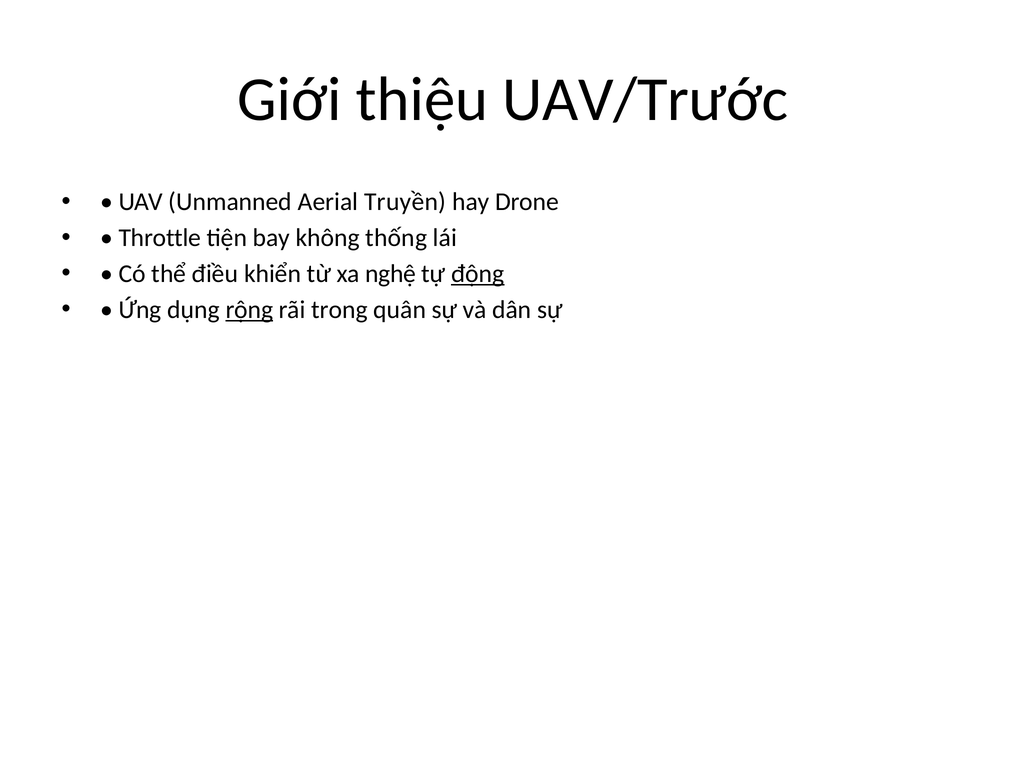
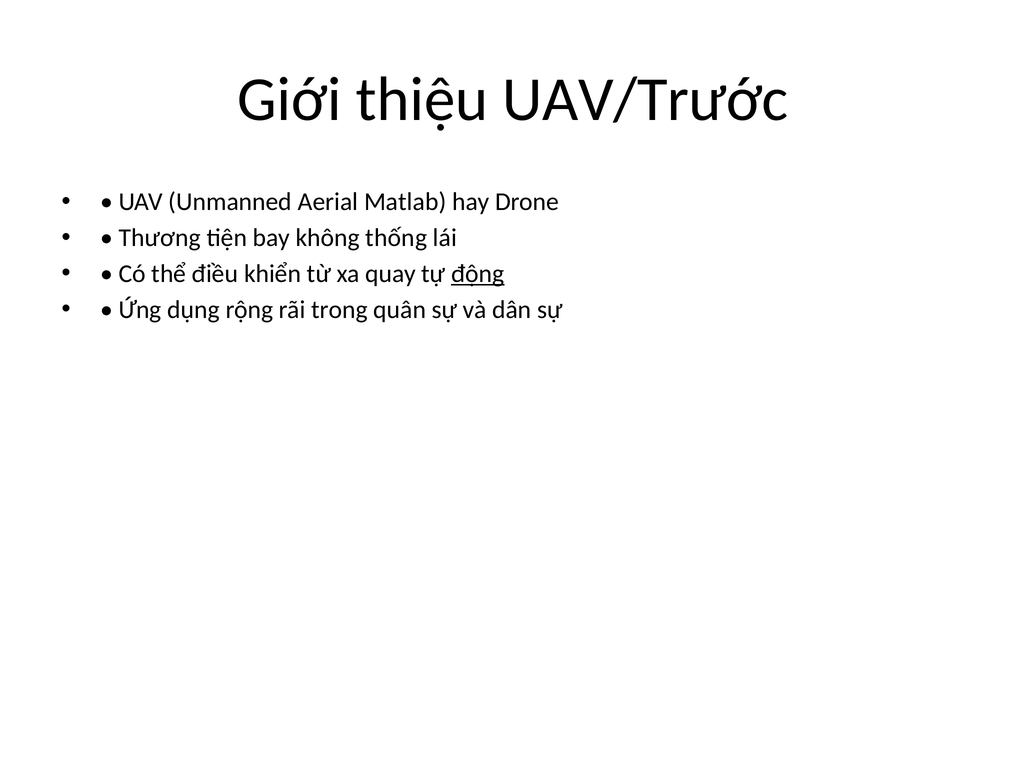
Truyền: Truyền -> Matlab
Throttle: Throttle -> Thương
nghệ: nghệ -> quay
rộng underline: present -> none
